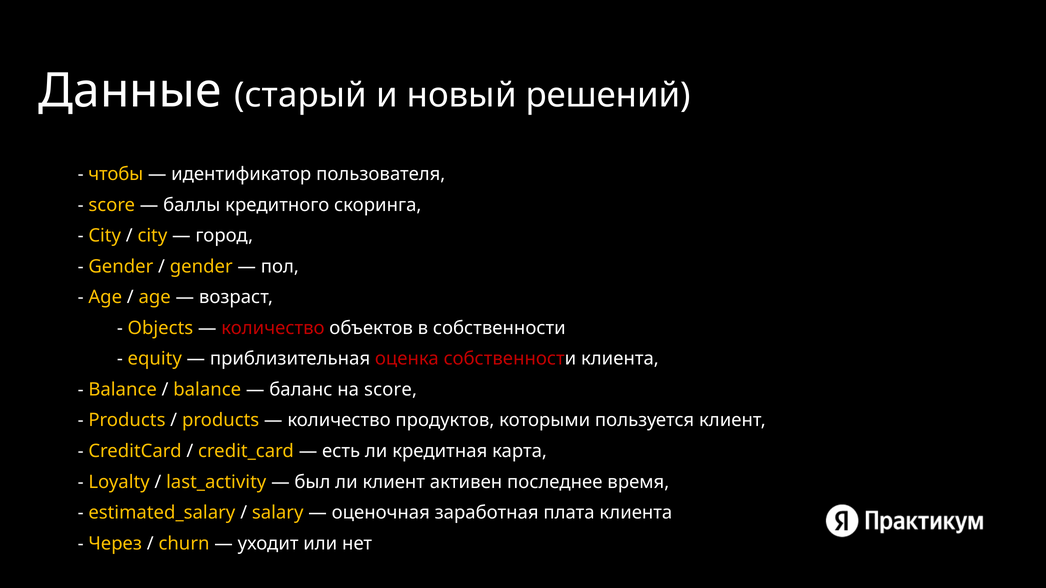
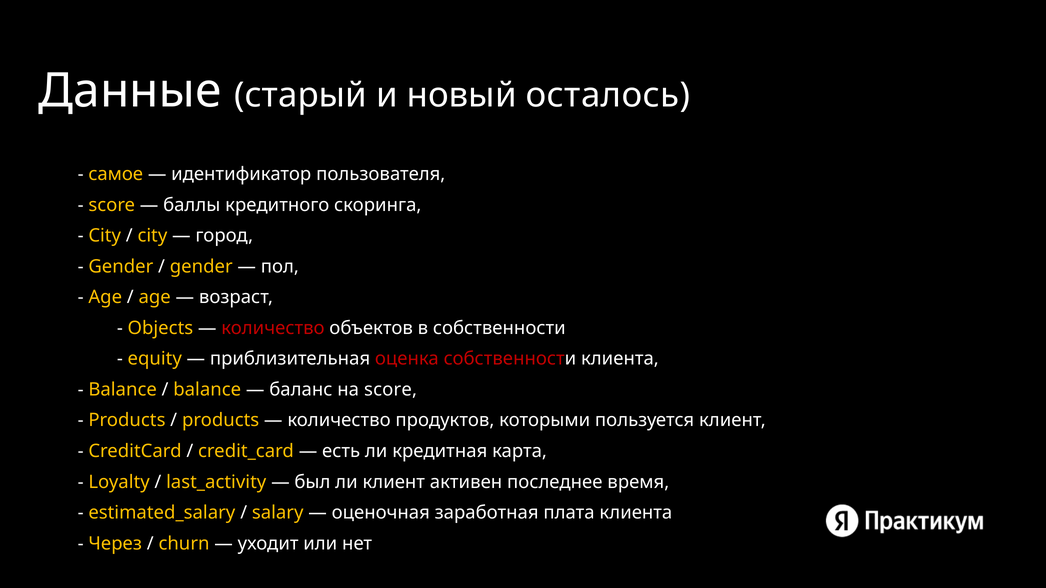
решений: решений -> осталось
чтобы: чтобы -> самое
